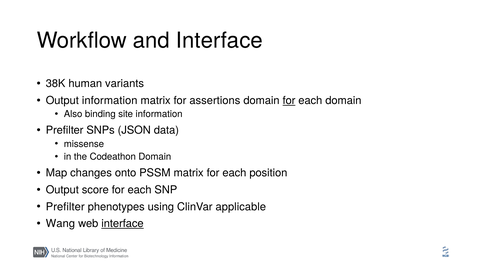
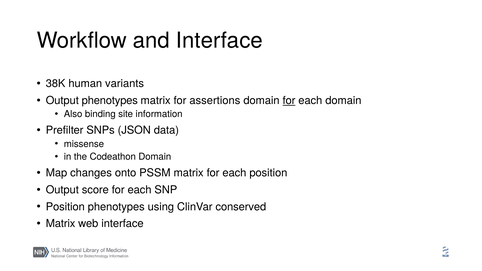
Output information: information -> phenotypes
Prefilter at (65, 207): Prefilter -> Position
applicable: applicable -> conserved
Wang at (60, 224): Wang -> Matrix
interface at (122, 224) underline: present -> none
